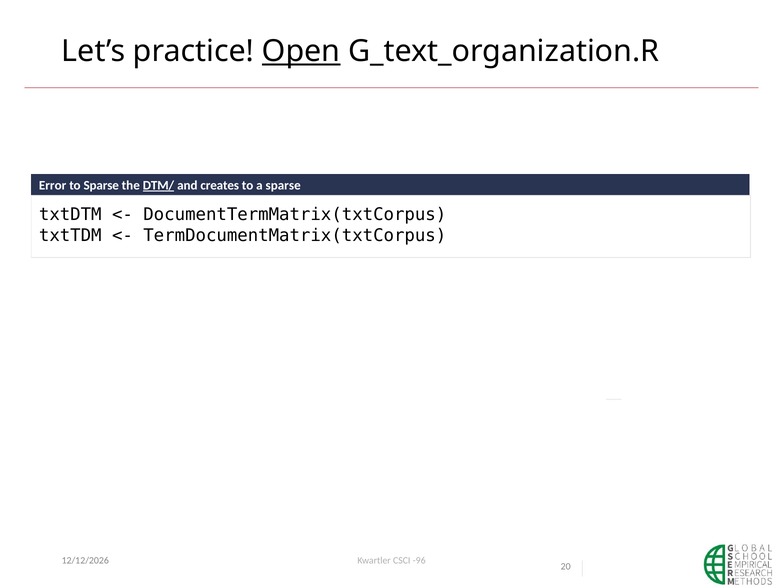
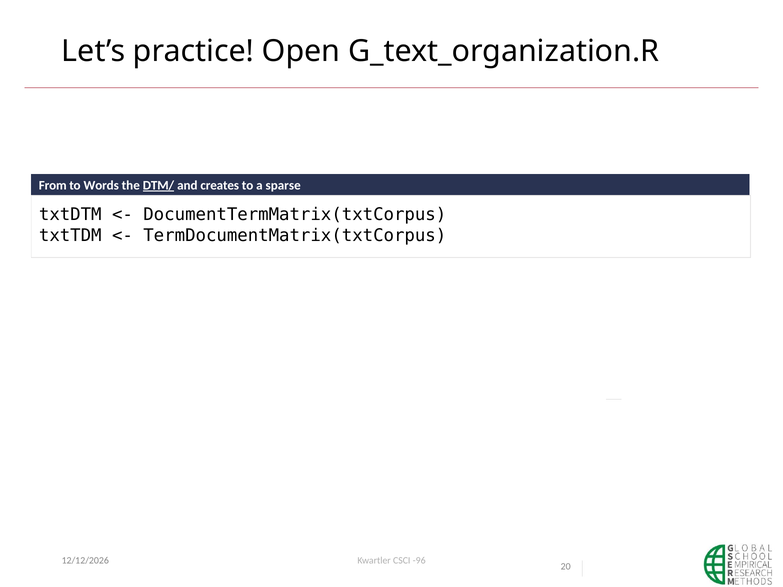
Open underline: present -> none
Error: Error -> From
to Sparse: Sparse -> Words
